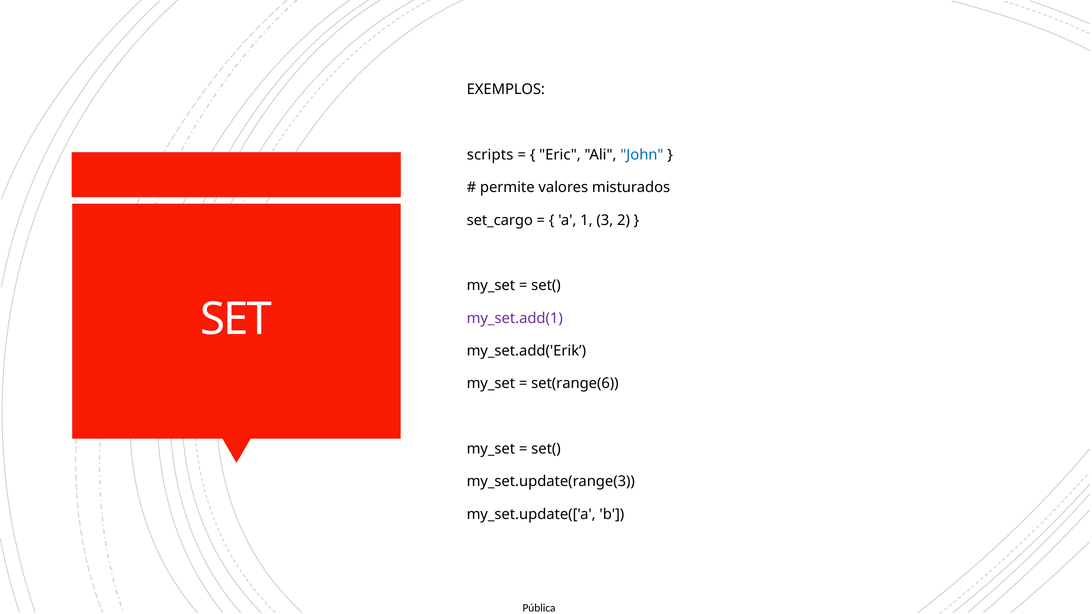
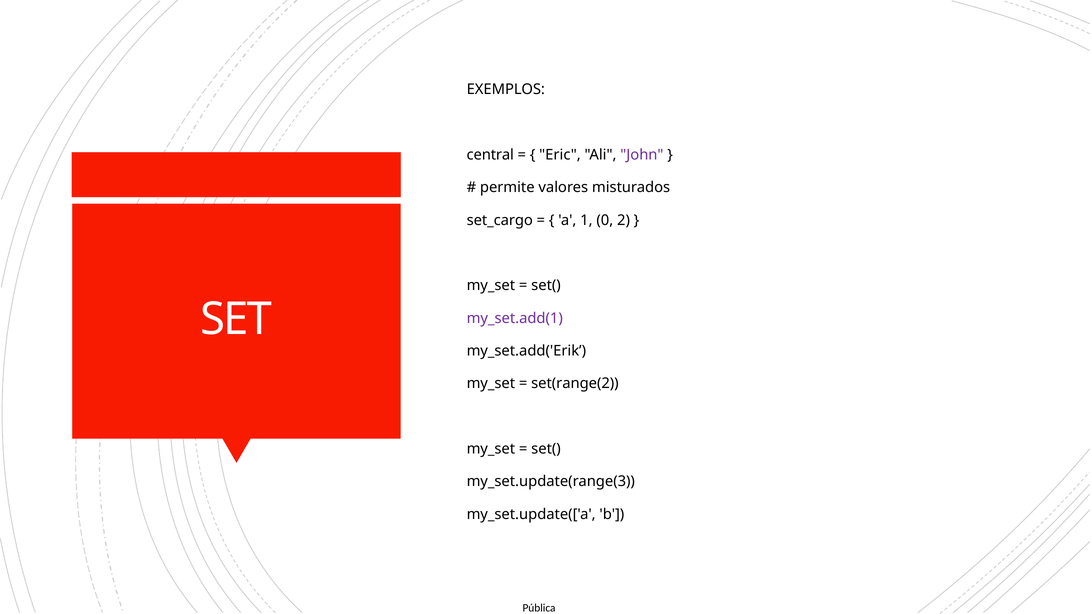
scripts: scripts -> central
John colour: blue -> purple
3: 3 -> 0
set(range(6: set(range(6 -> set(range(2
